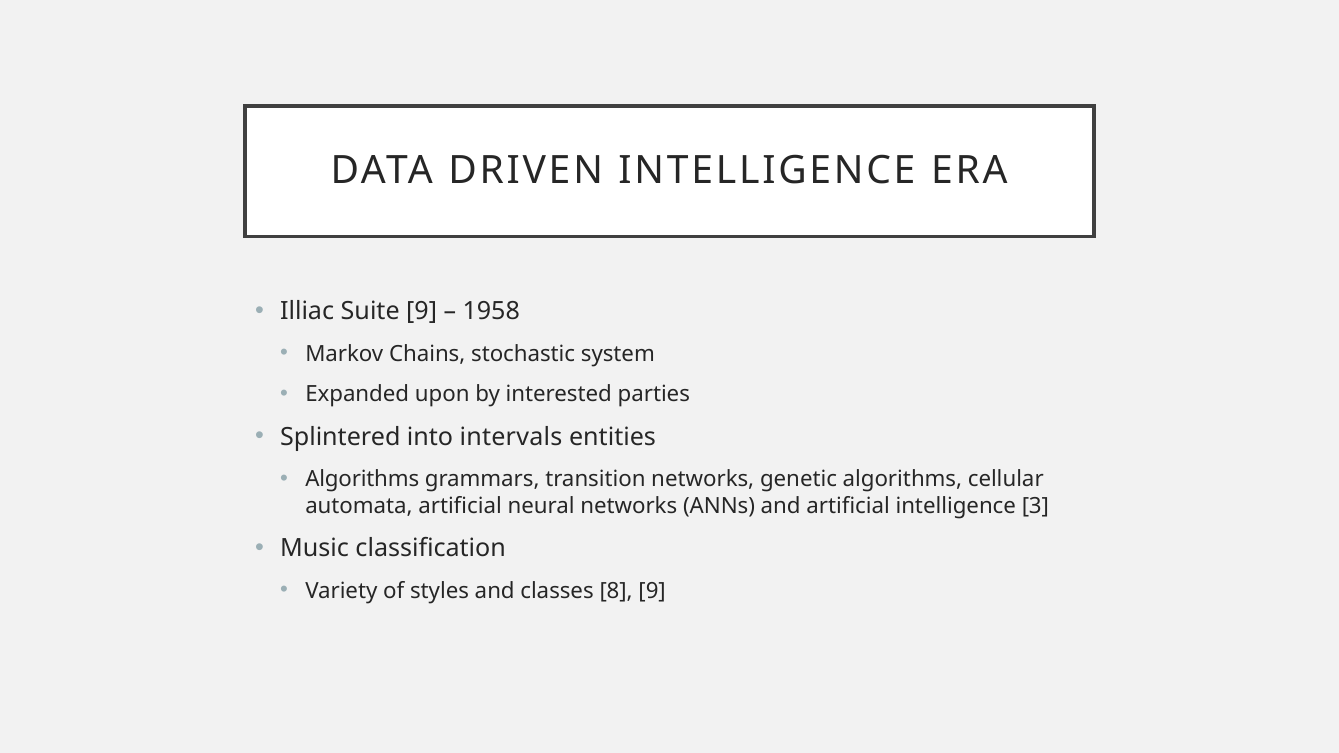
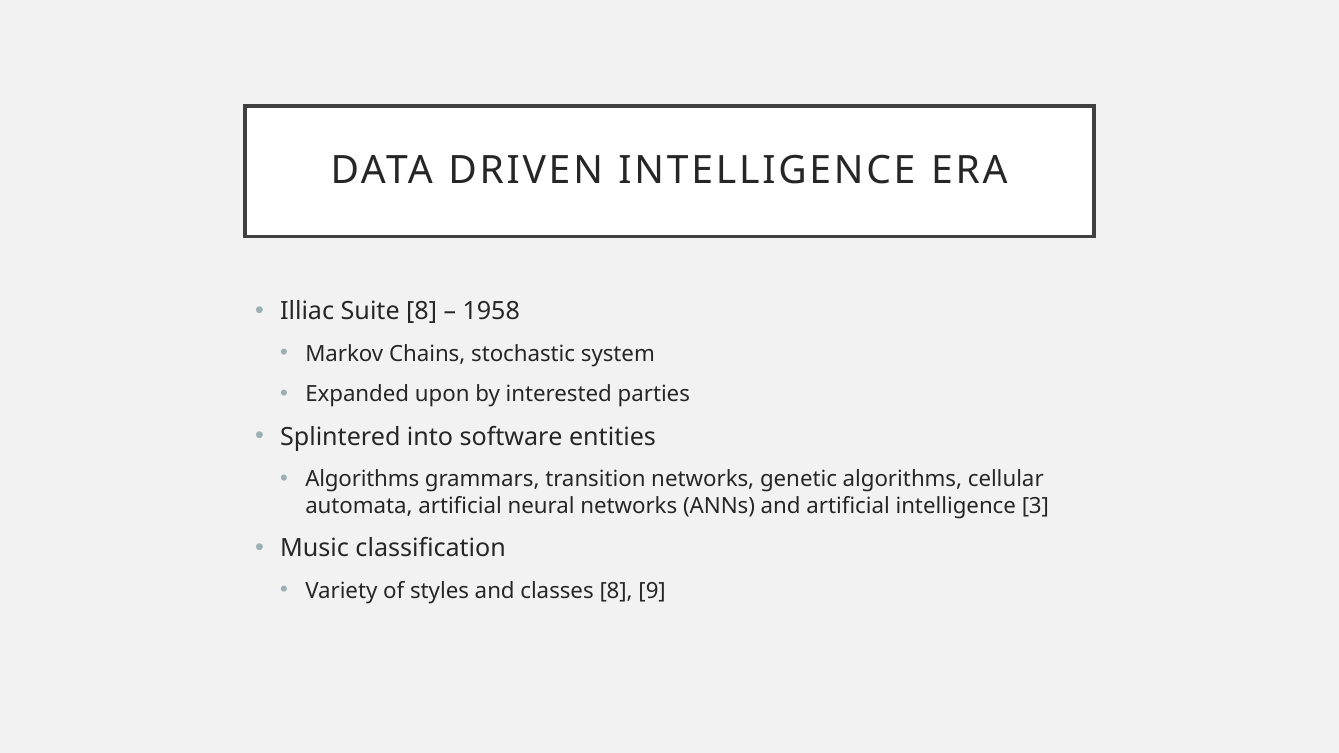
Suite 9: 9 -> 8
intervals: intervals -> software
